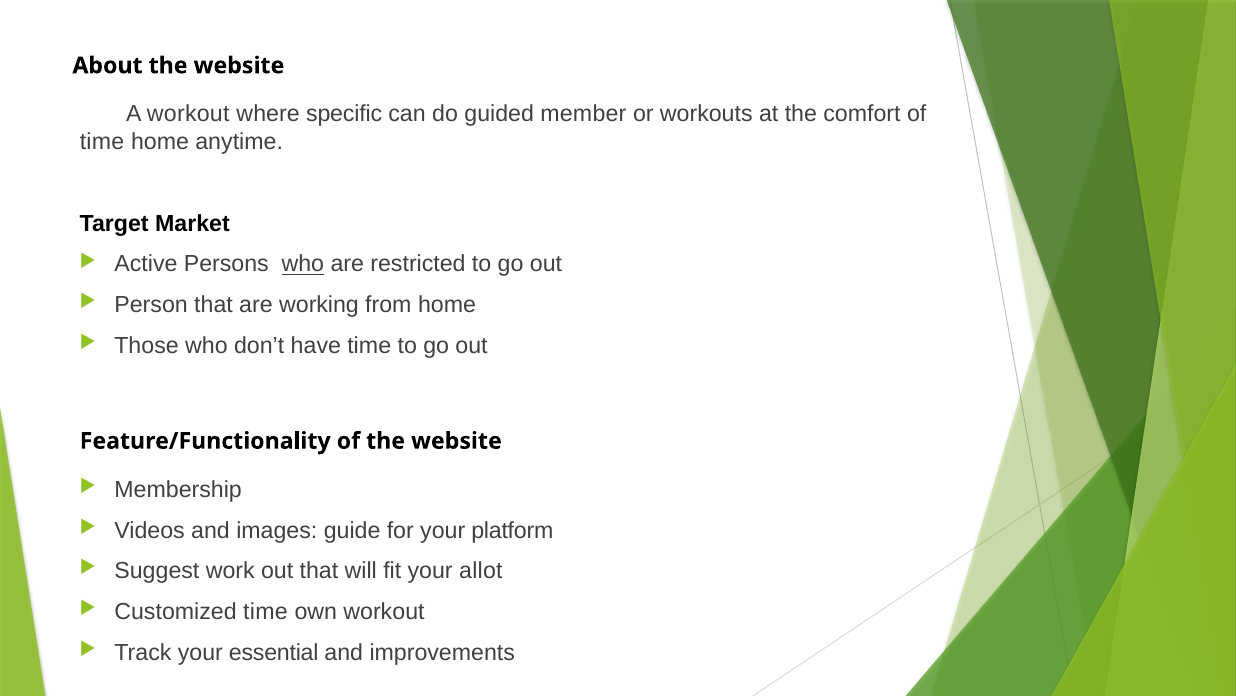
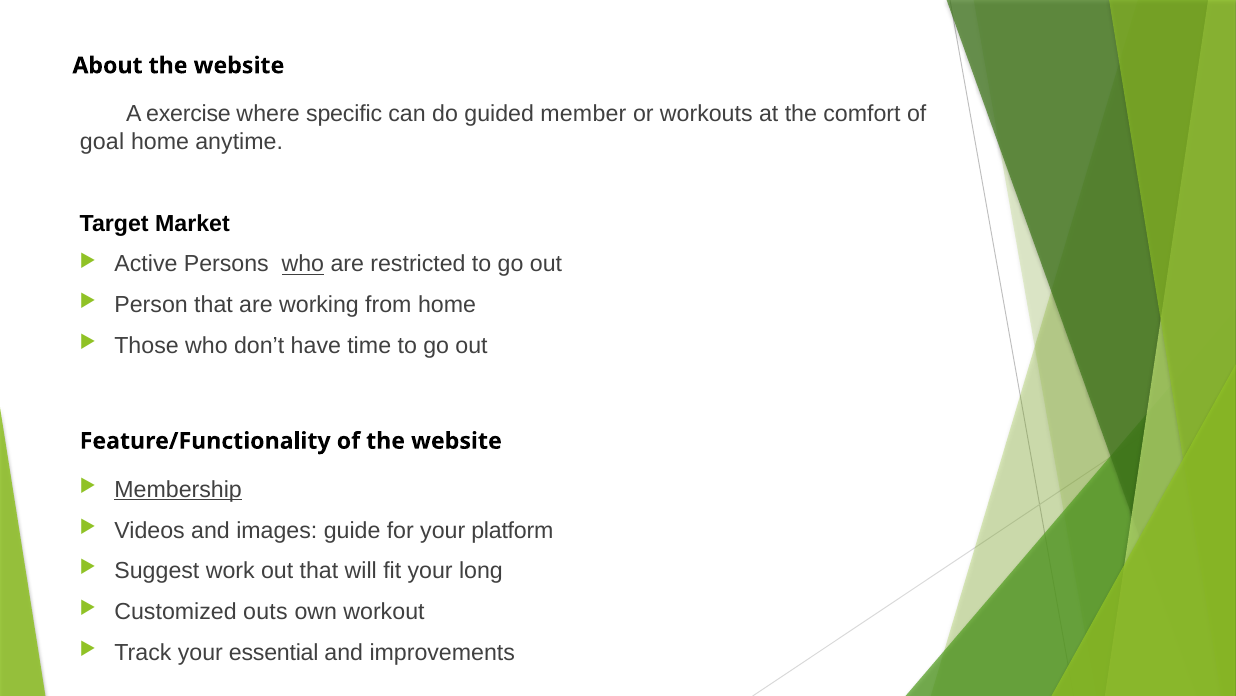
A workout: workout -> exercise
time at (102, 142): time -> goal
Membership underline: none -> present
allot: allot -> long
Customized time: time -> outs
